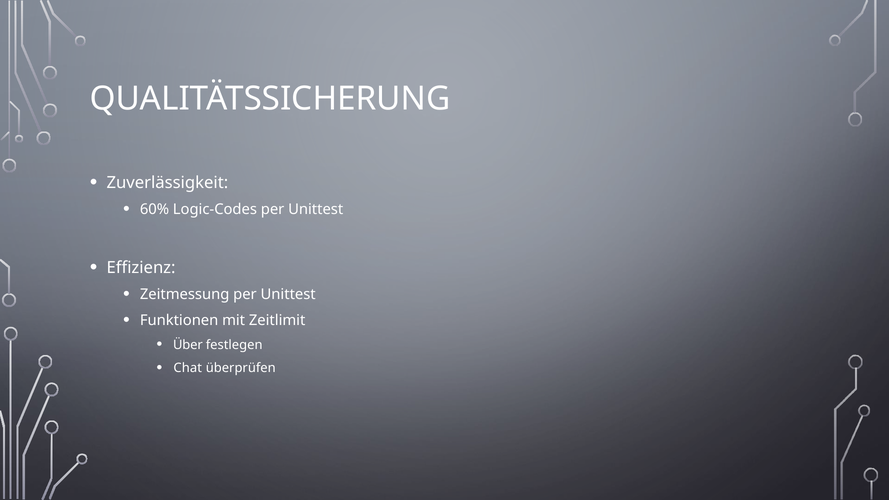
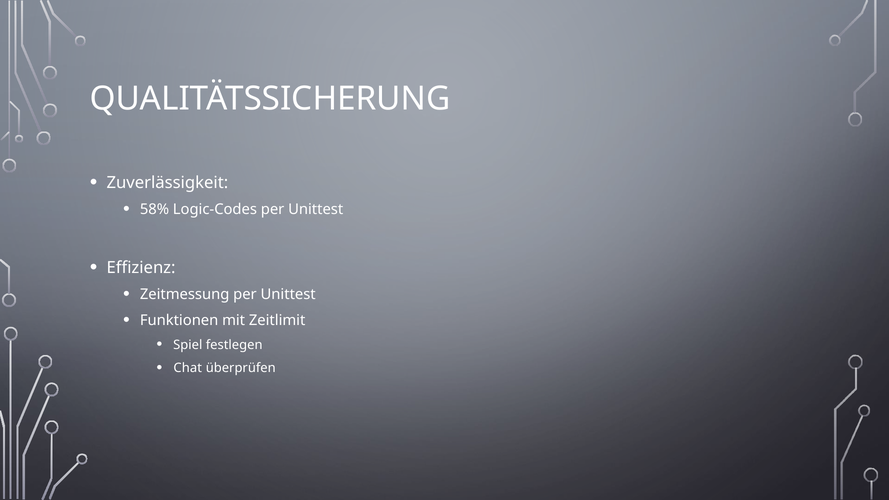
60%: 60% -> 58%
Über: Über -> Spiel
